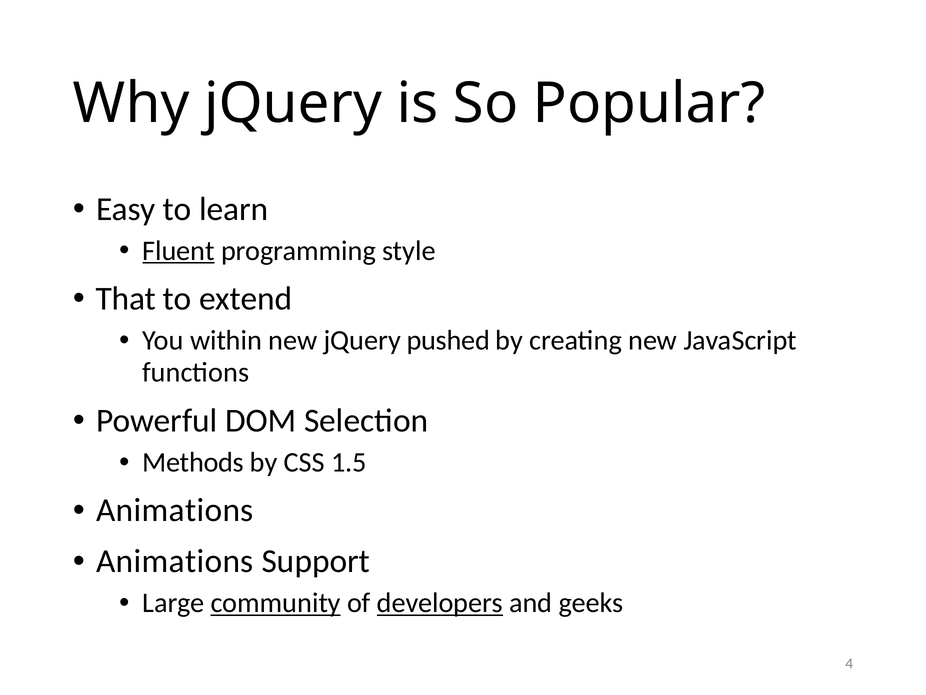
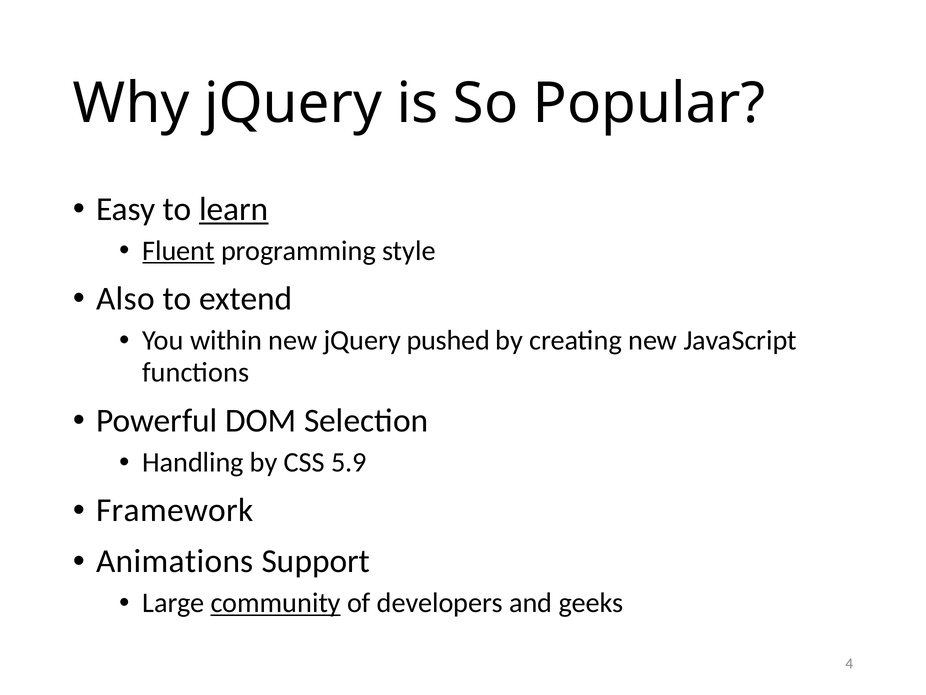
learn underline: none -> present
That: That -> Also
Methods: Methods -> Handling
1.5: 1.5 -> 5.9
Animations at (175, 510): Animations -> Framework
developers underline: present -> none
